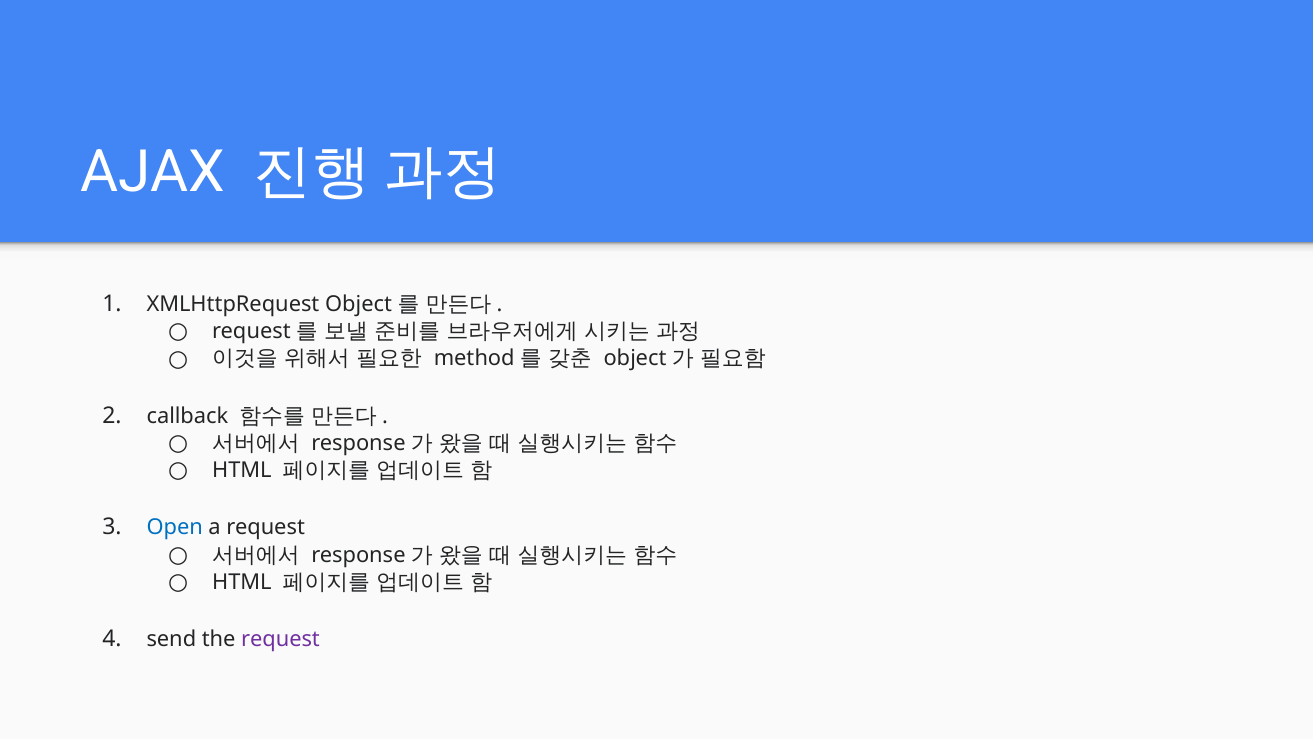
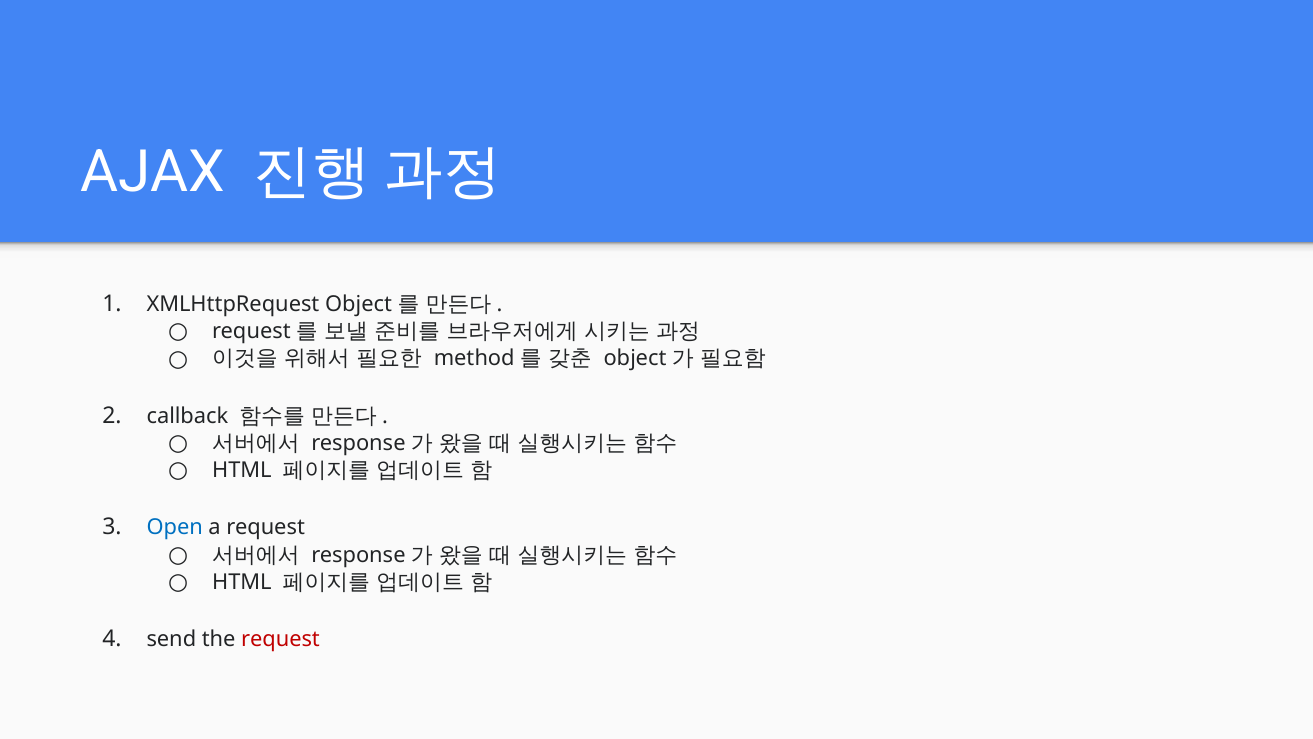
request at (281, 639) colour: purple -> red
